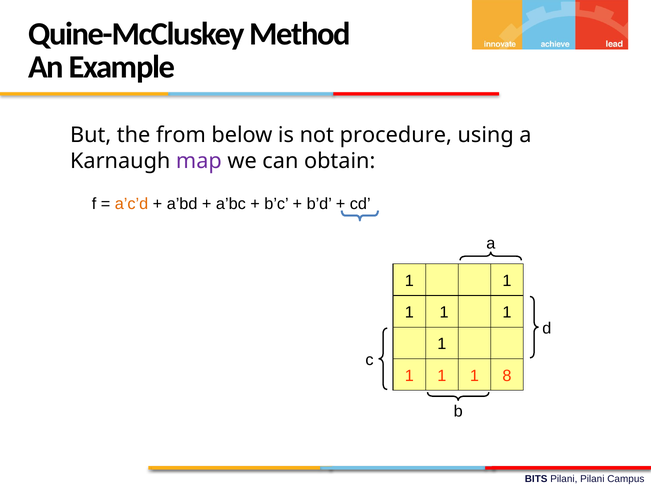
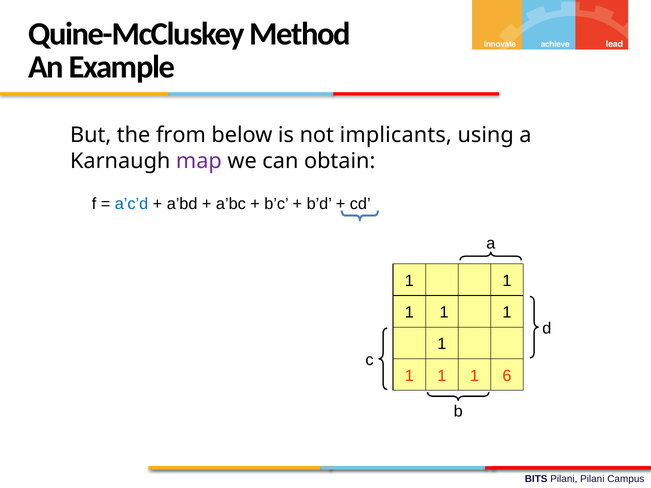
procedure: procedure -> implicants
a’c’d colour: orange -> blue
8: 8 -> 6
